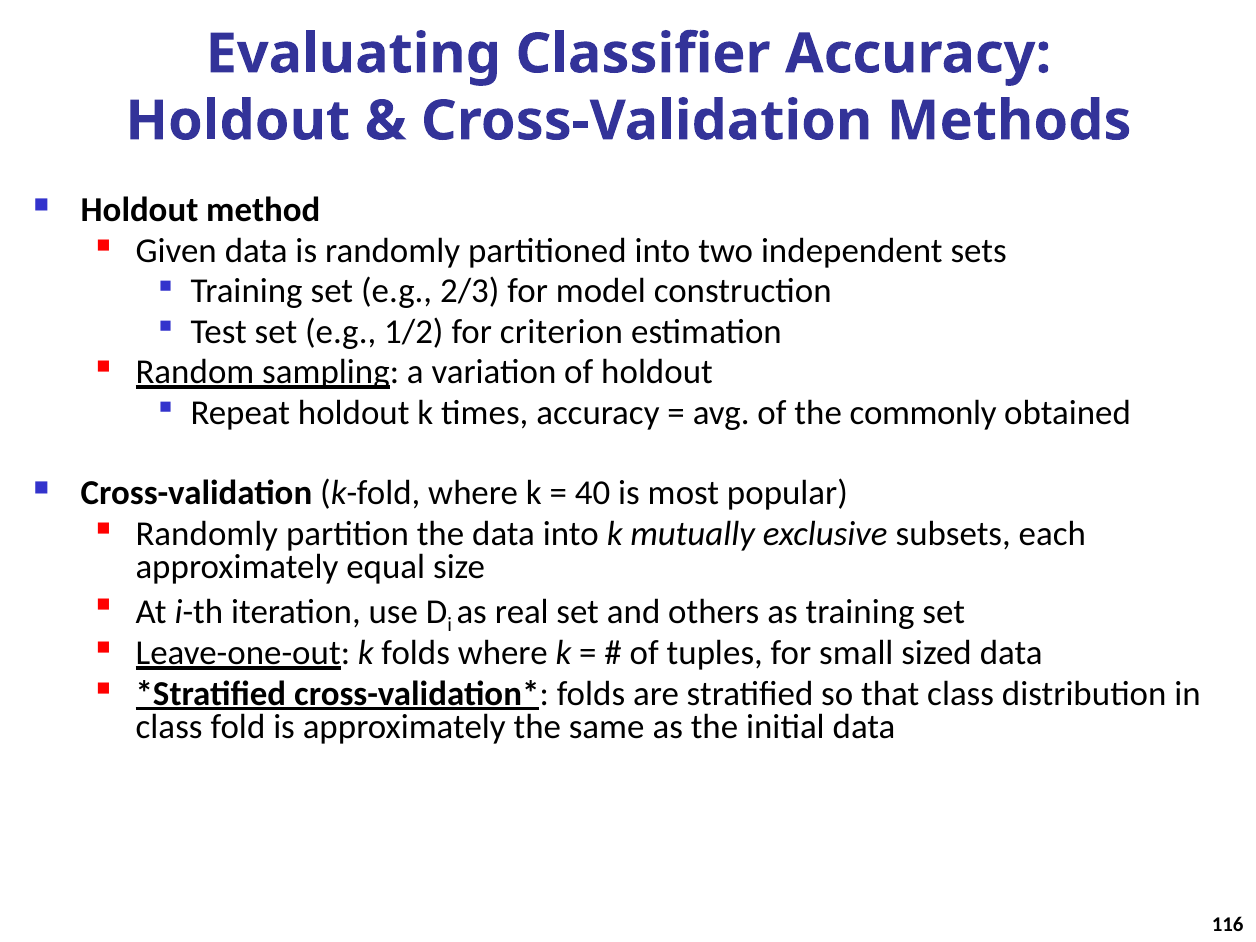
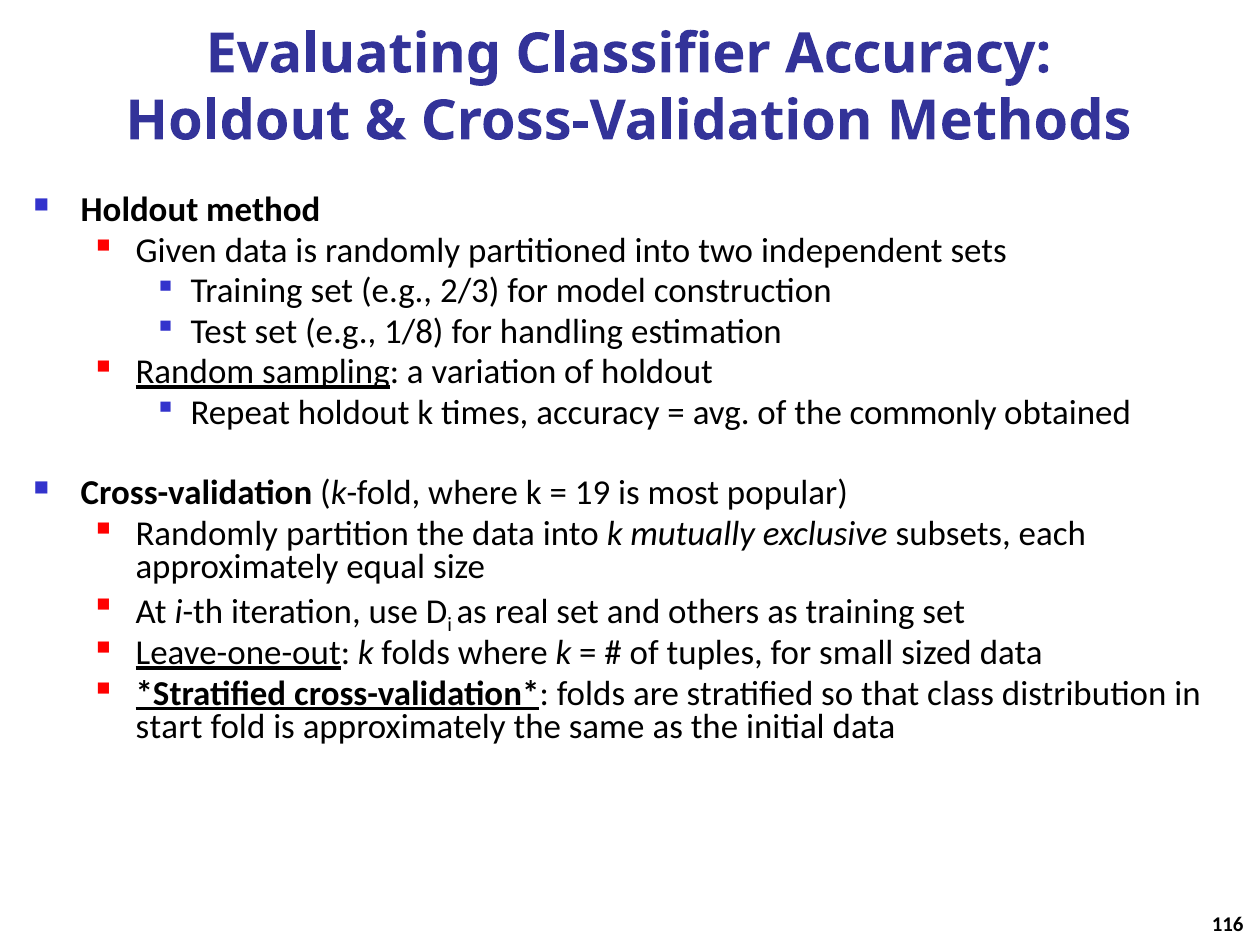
1/2: 1/2 -> 1/8
criterion: criterion -> handling
40: 40 -> 19
class at (169, 727): class -> start
